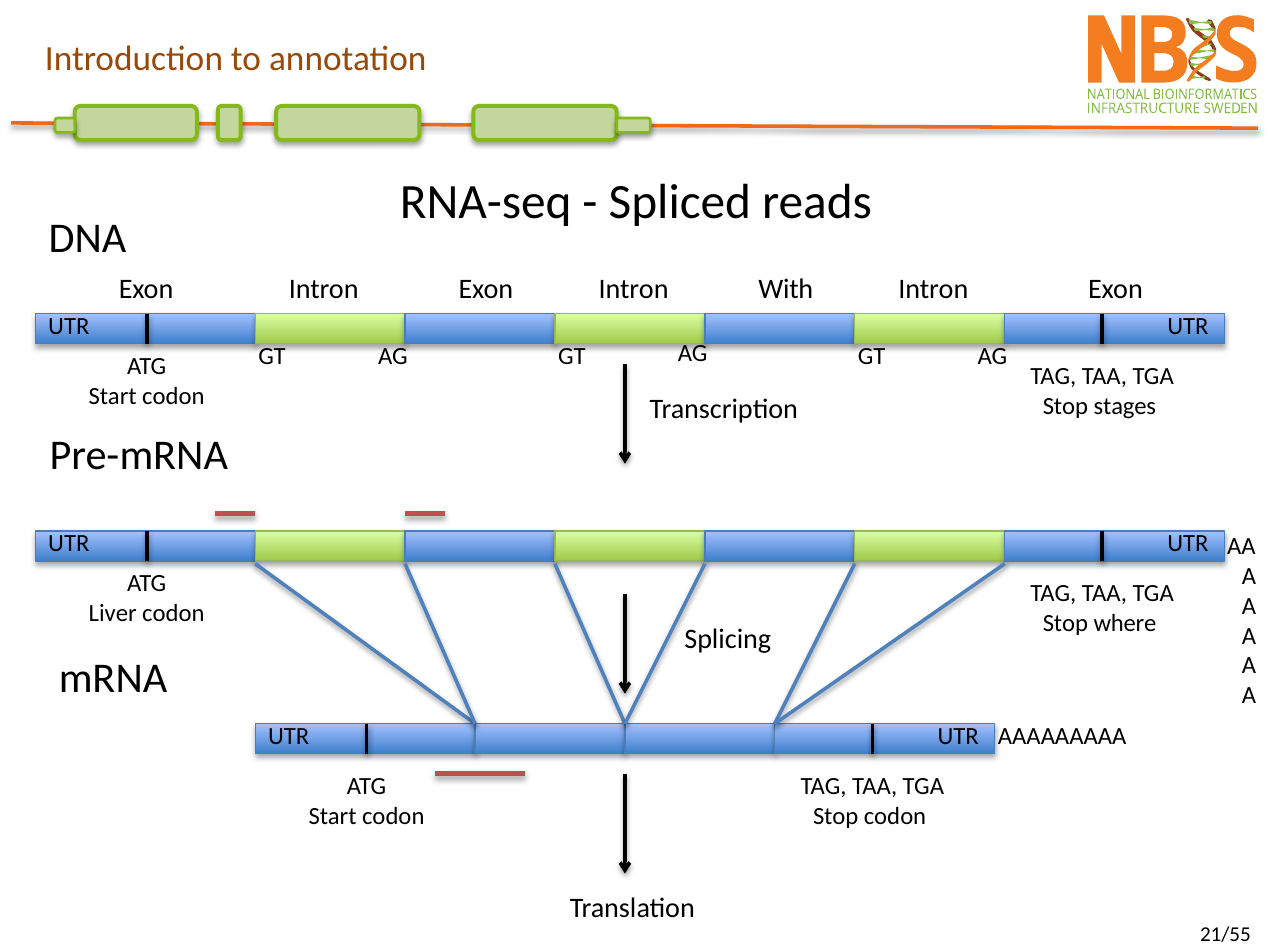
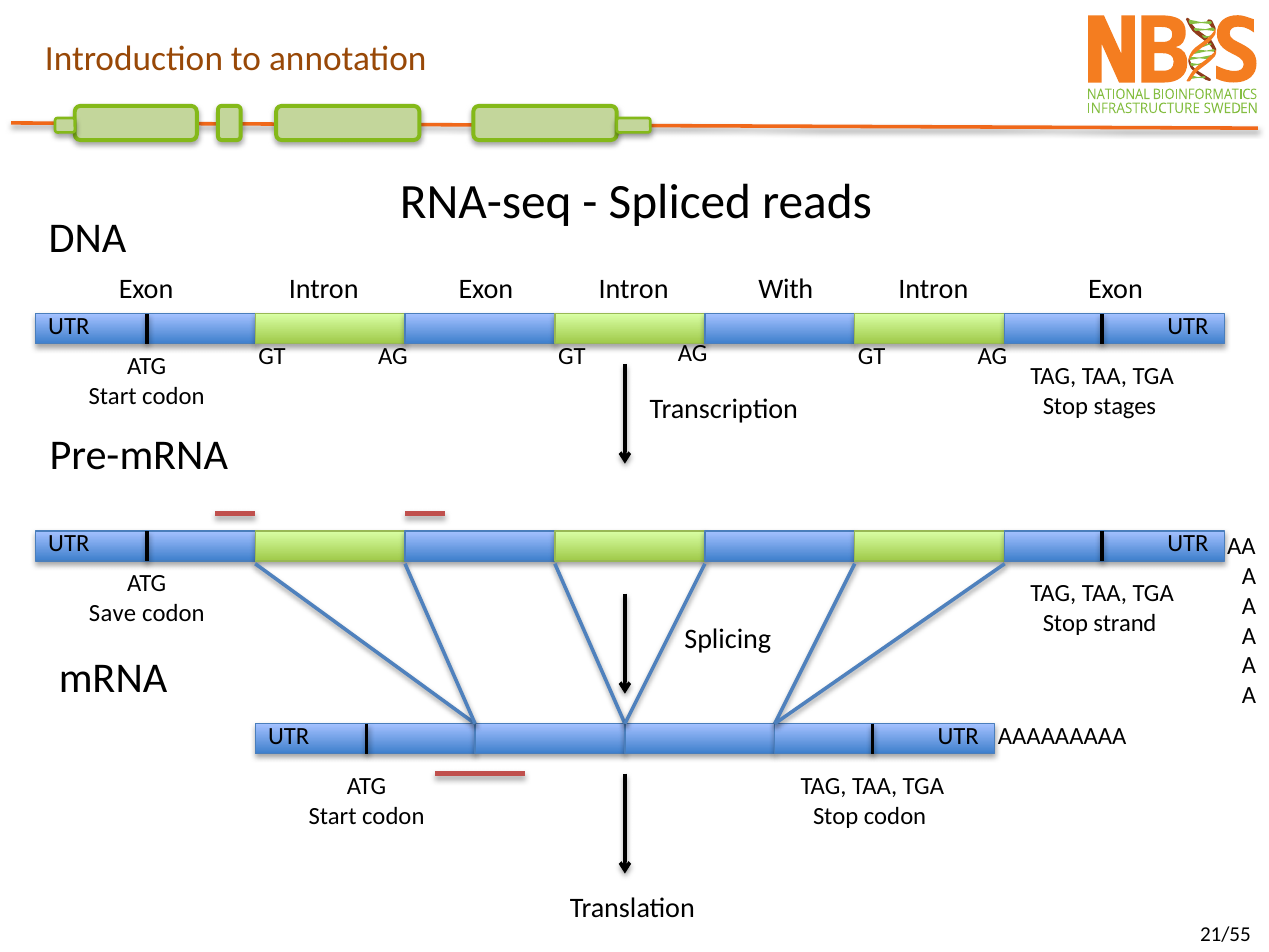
Liver: Liver -> Save
where: where -> strand
